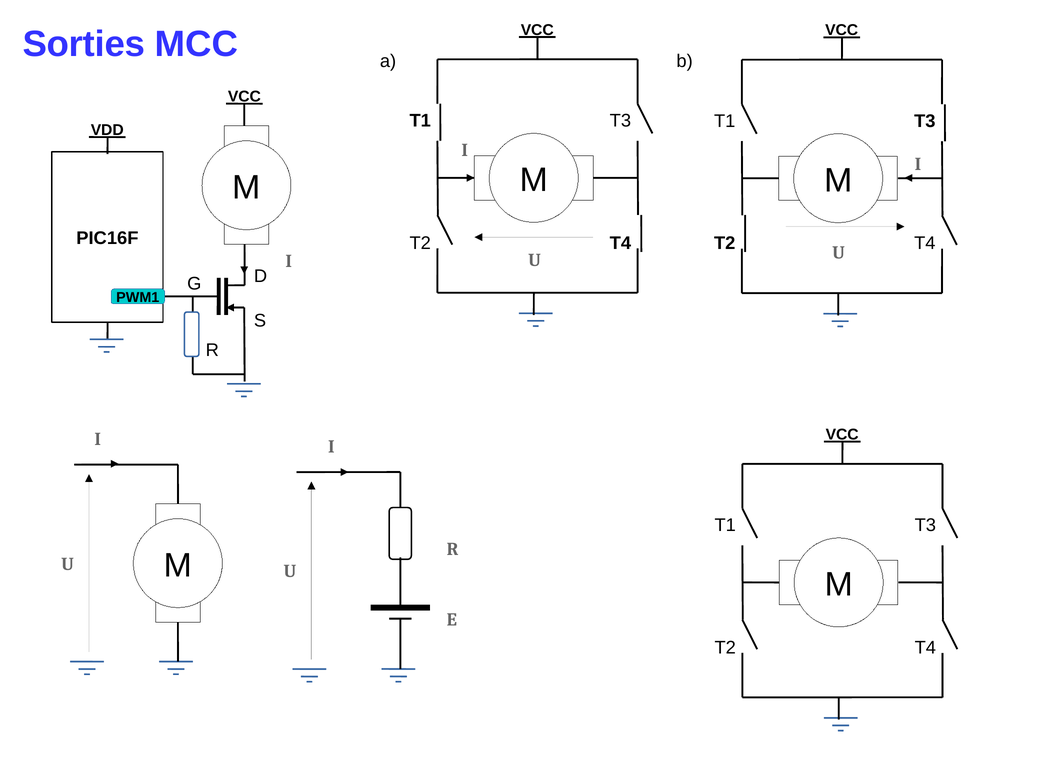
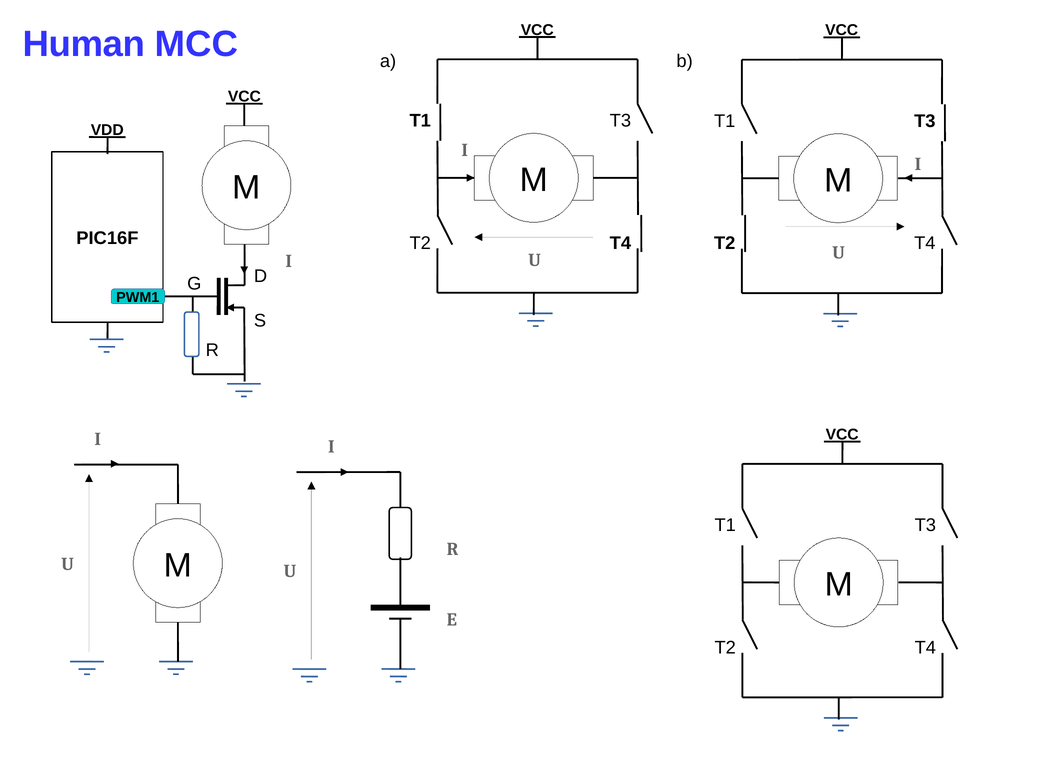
Sorties: Sorties -> Human
